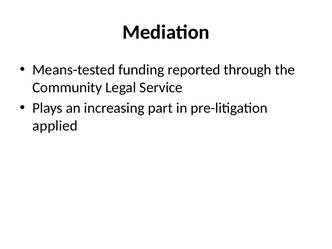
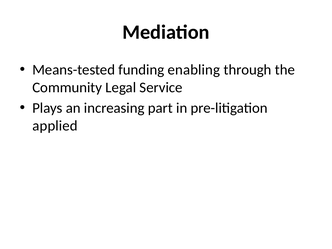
reported: reported -> enabling
